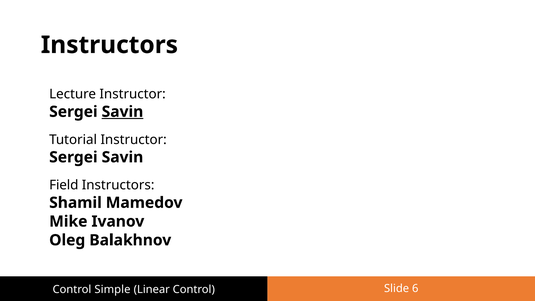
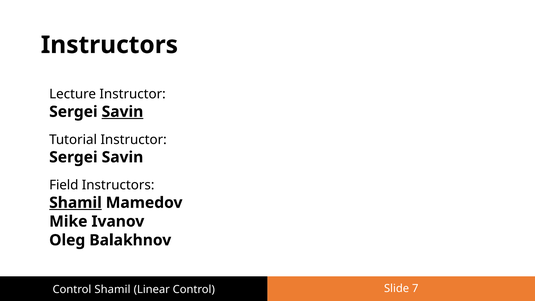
Shamil at (75, 203) underline: none -> present
6: 6 -> 7
Control Simple: Simple -> Shamil
